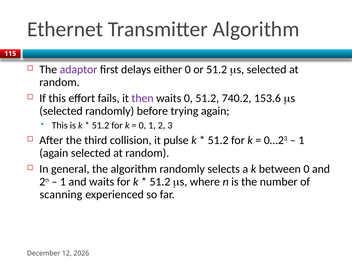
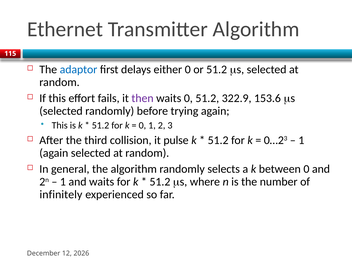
adaptor colour: purple -> blue
740.2: 740.2 -> 322.9
scanning: scanning -> infinitely
